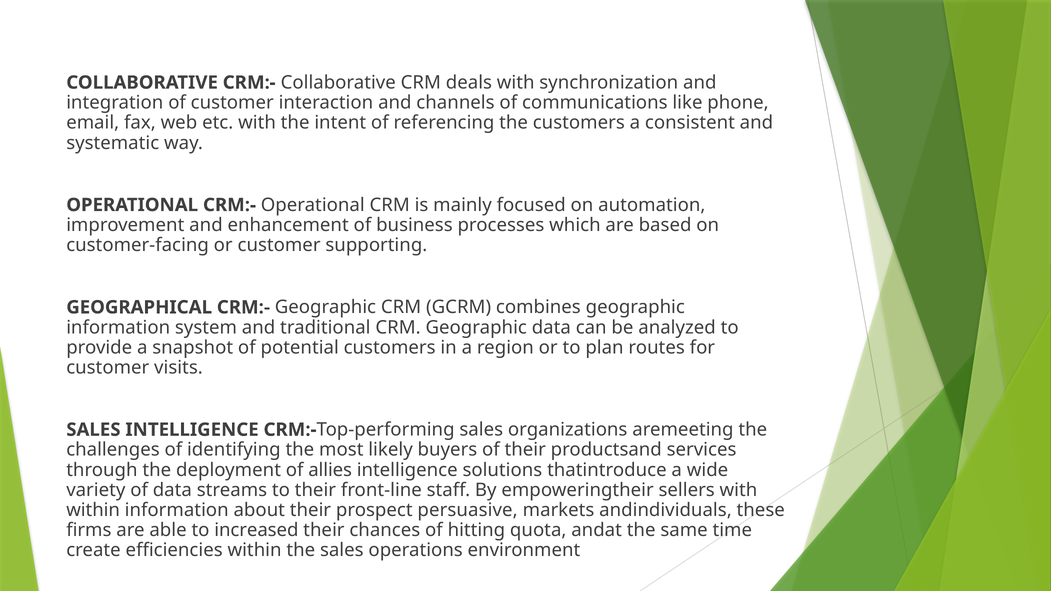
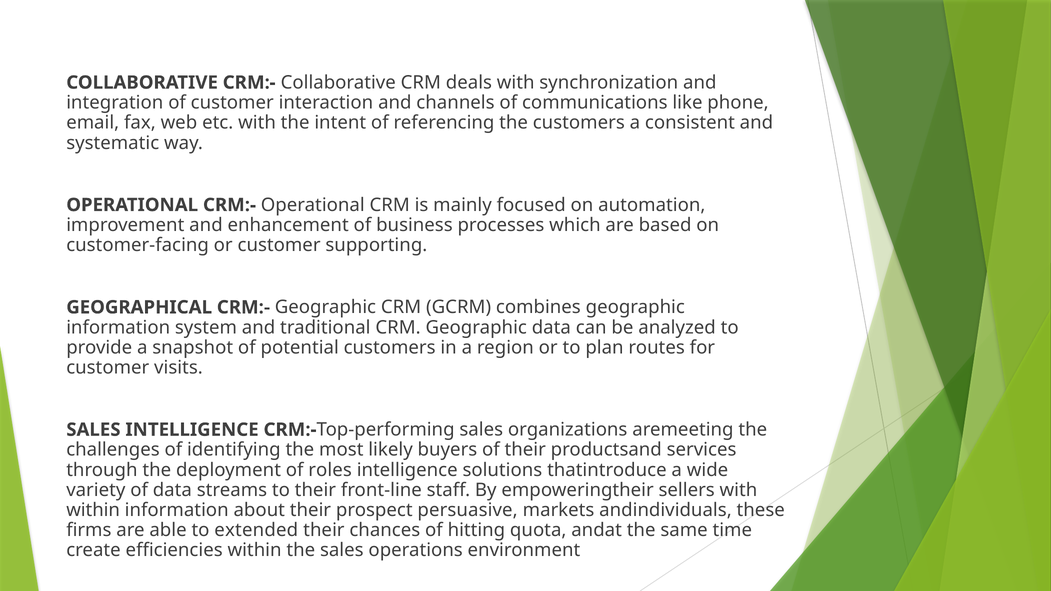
allies: allies -> roles
increased: increased -> extended
